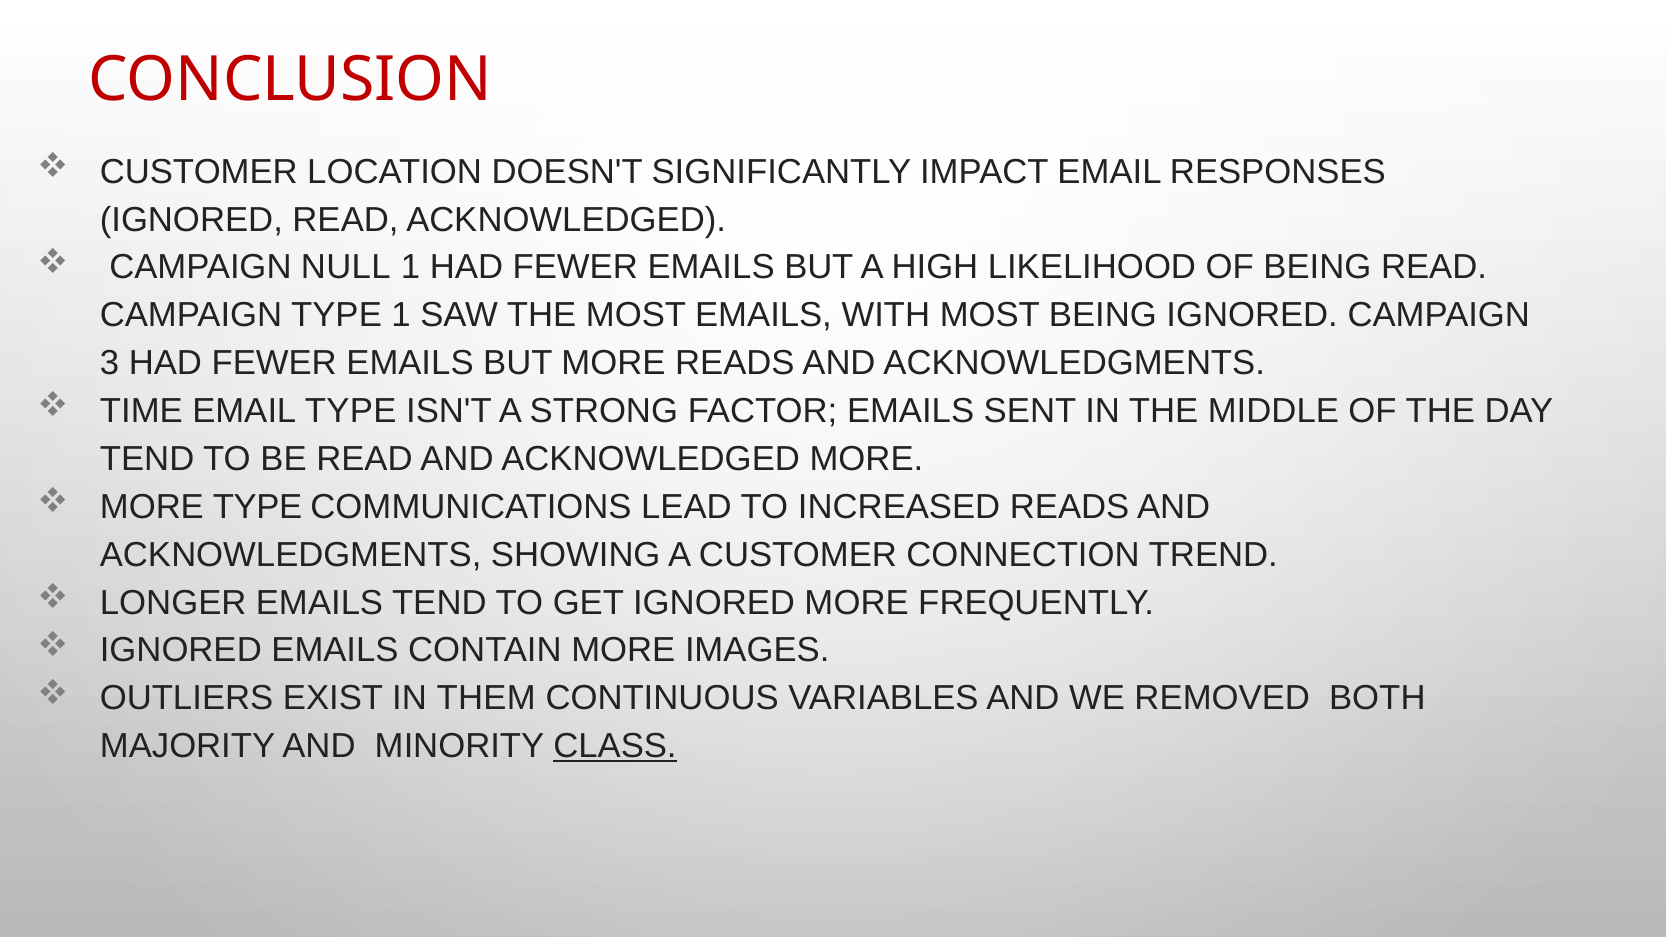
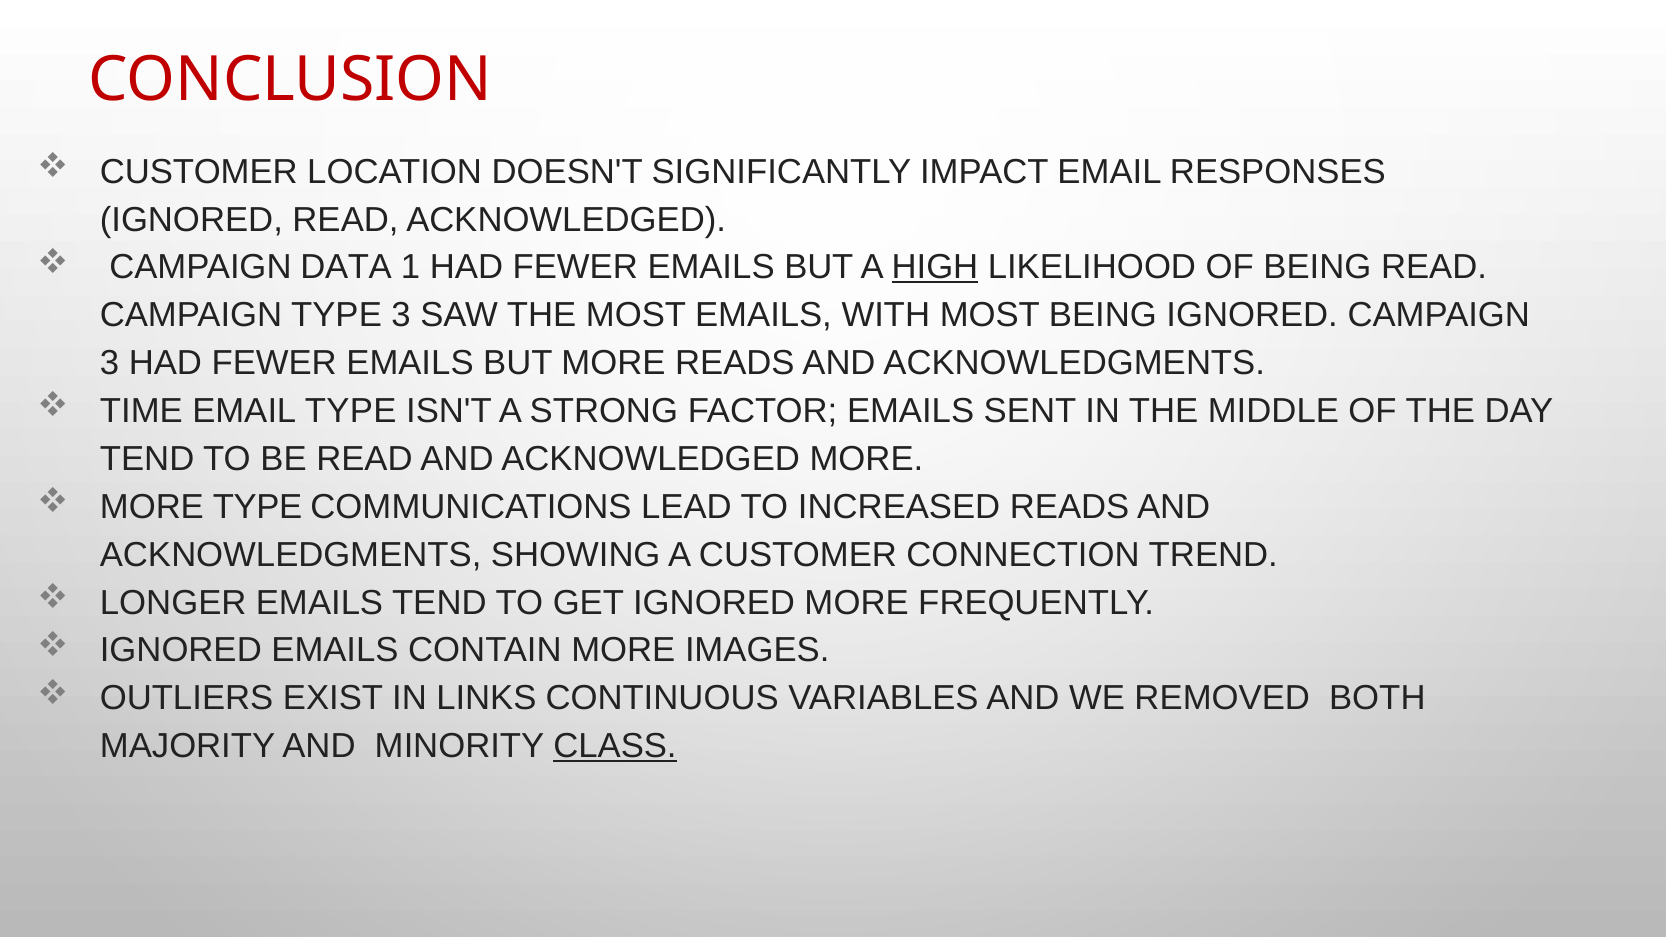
NULL: NULL -> DATA
HIGH underline: none -> present
TYPE 1: 1 -> 3
THEM: THEM -> LINKS
